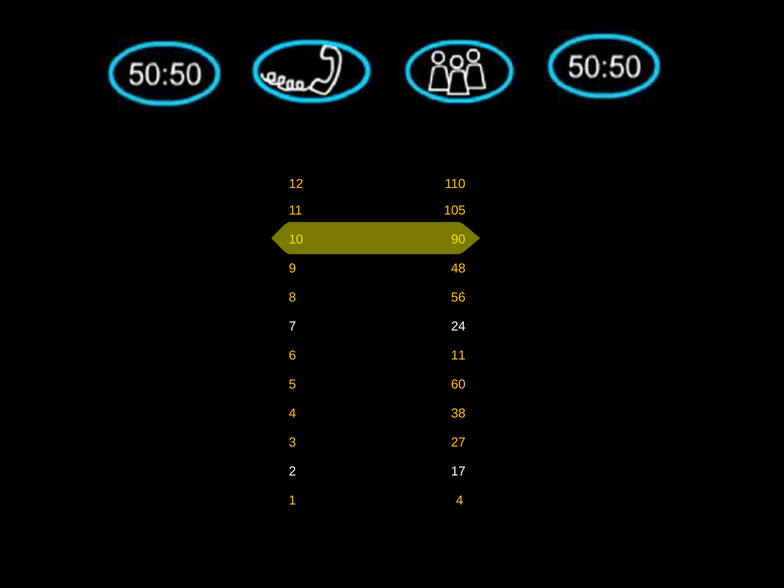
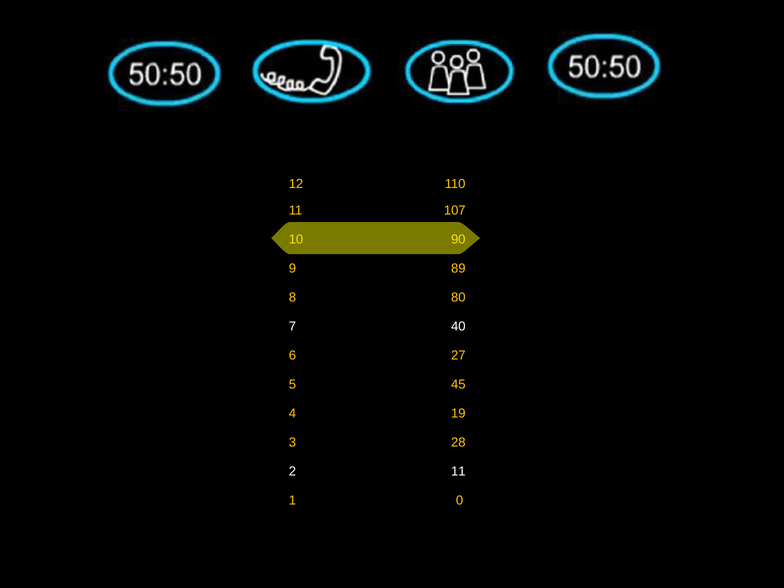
105: 105 -> 107
48: 48 -> 89
56: 56 -> 80
24: 24 -> 40
6 11: 11 -> 27
60: 60 -> 45
38: 38 -> 19
27: 27 -> 28
2 17: 17 -> 11
1 4: 4 -> 0
